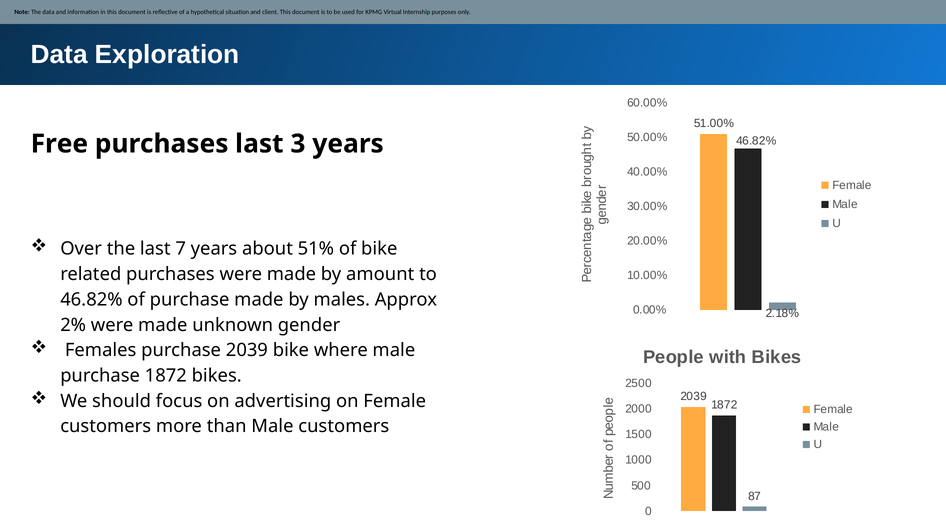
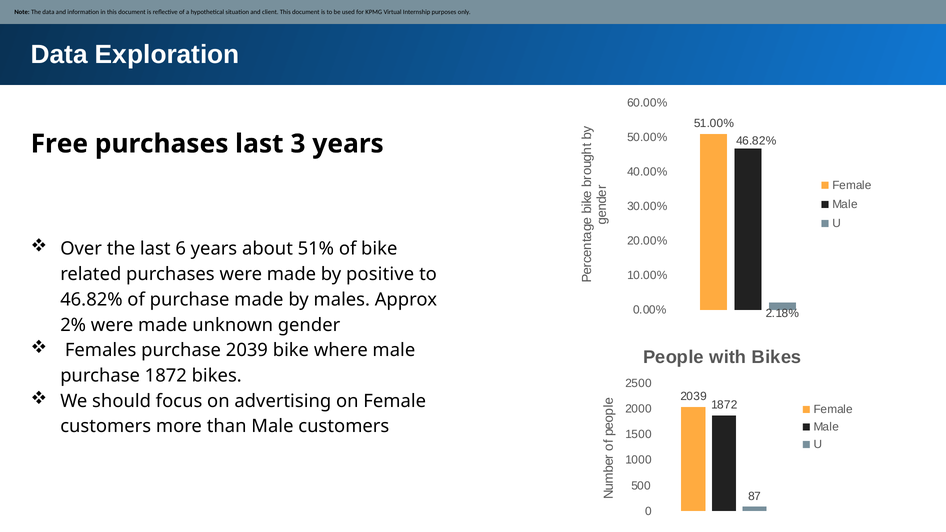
7: 7 -> 6
amount: amount -> positive
